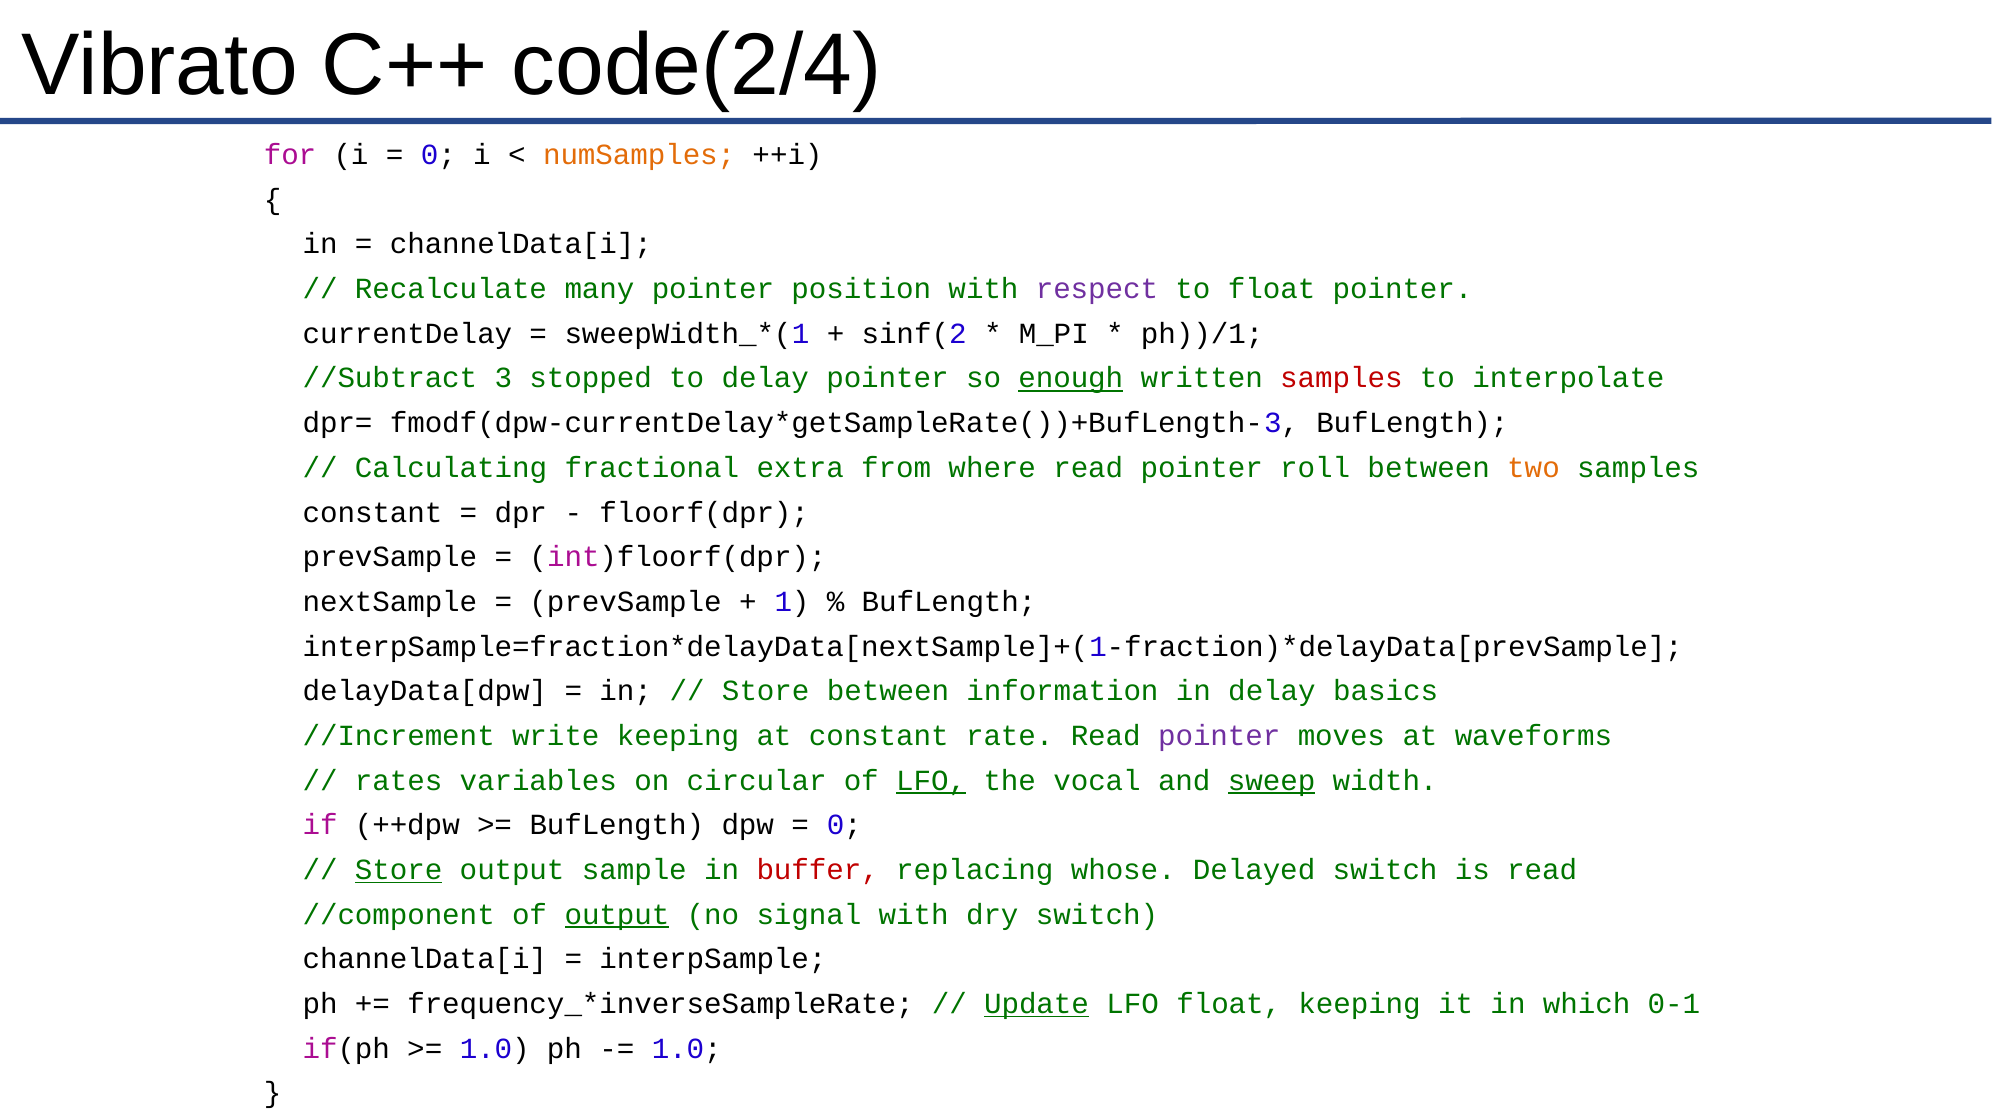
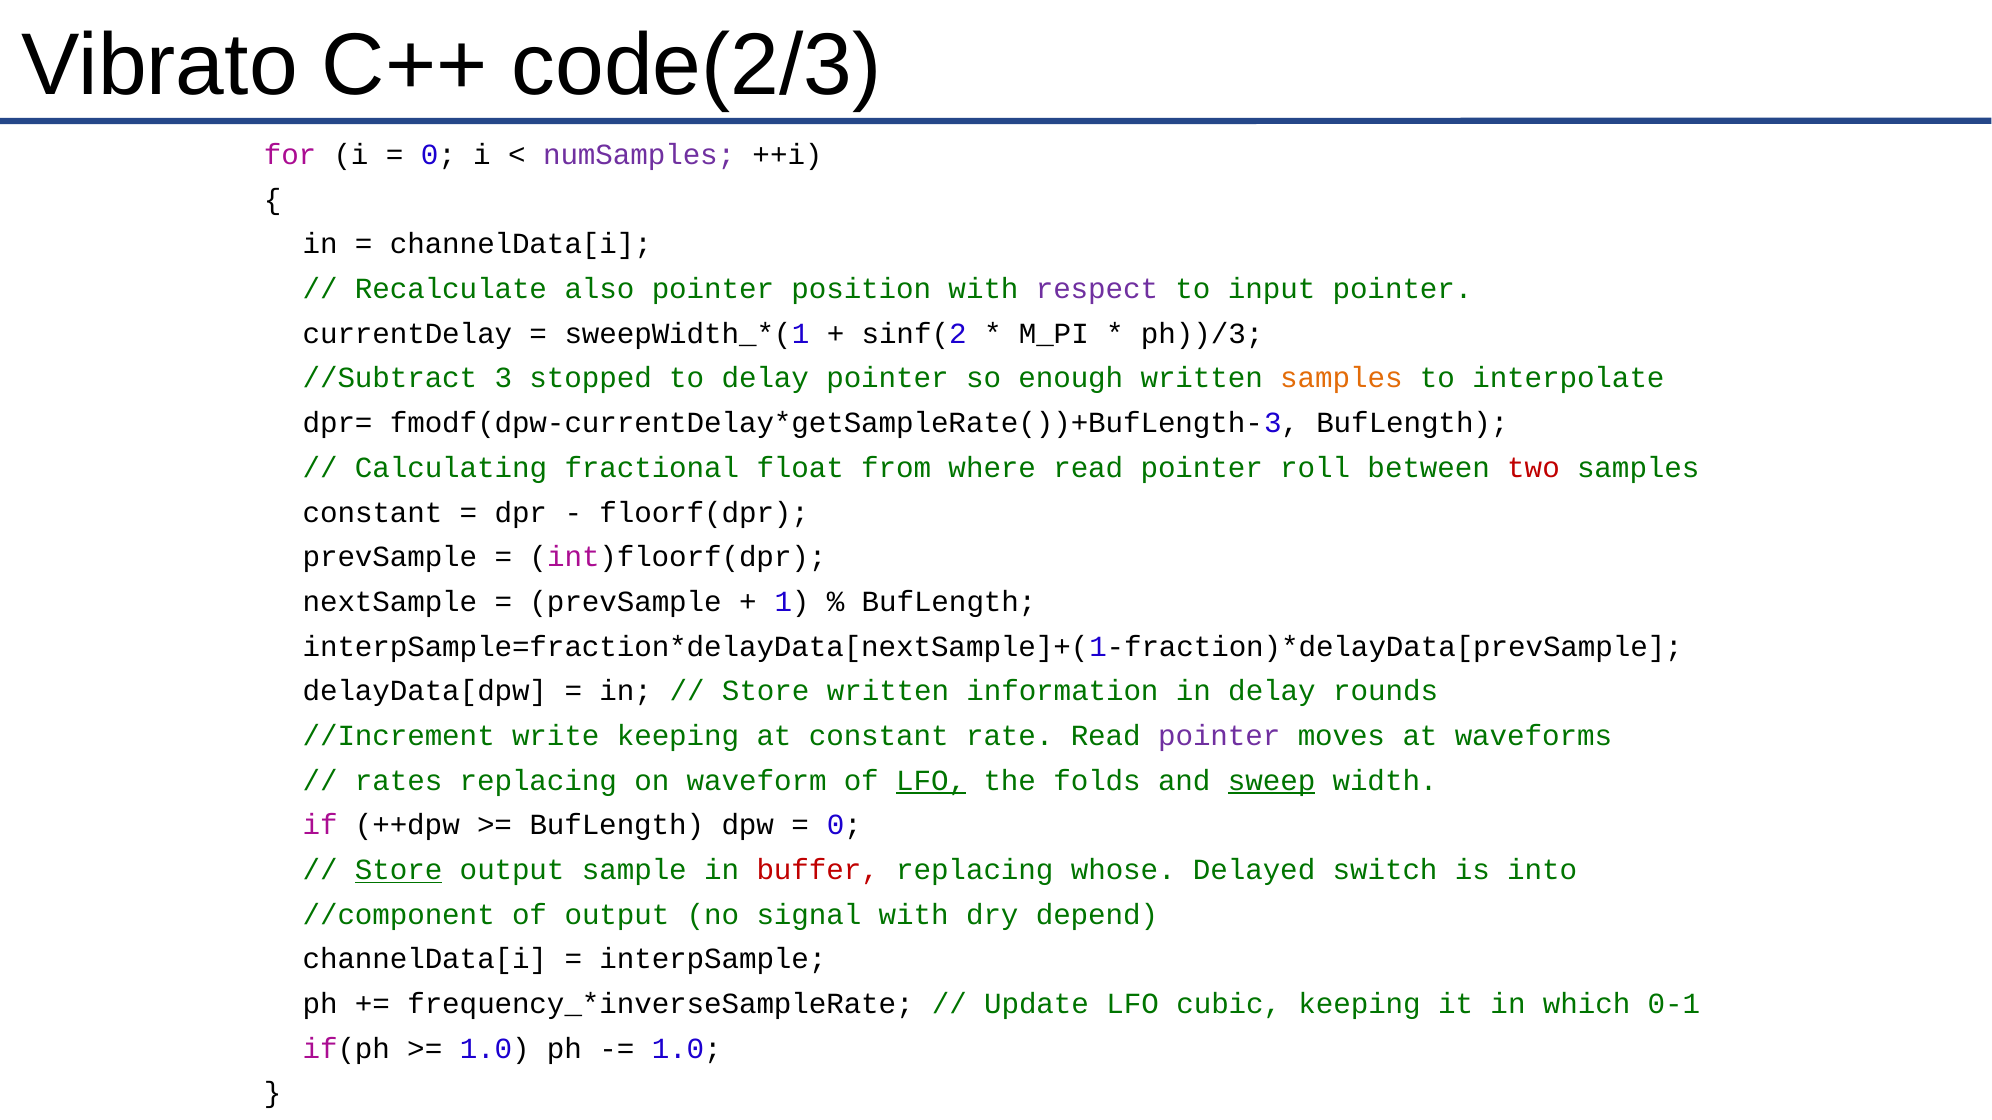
code(2/4: code(2/4 -> code(2/3
numSamples colour: orange -> purple
many: many -> also
to float: float -> input
ph))/1: ph))/1 -> ph))/3
enough underline: present -> none
samples at (1341, 378) colour: red -> orange
extra: extra -> float
two colour: orange -> red
Store between: between -> written
basics: basics -> rounds
rates variables: variables -> replacing
circular: circular -> waveform
vocal: vocal -> folds
is read: read -> into
output at (617, 915) underline: present -> none
dry switch: switch -> depend
Update underline: present -> none
LFO float: float -> cubic
